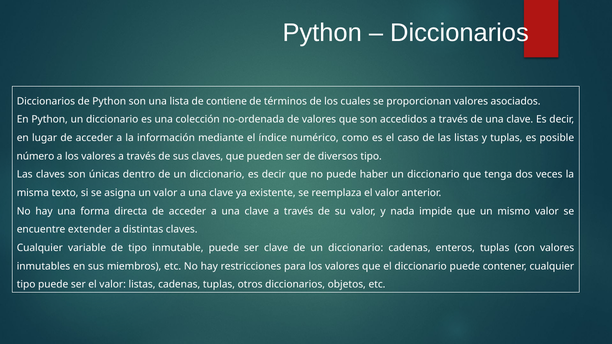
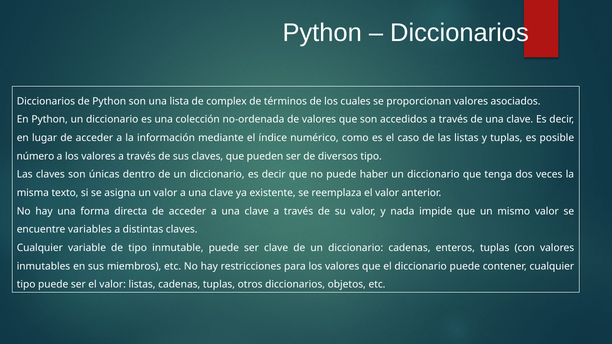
contiene: contiene -> complex
extender: extender -> variables
